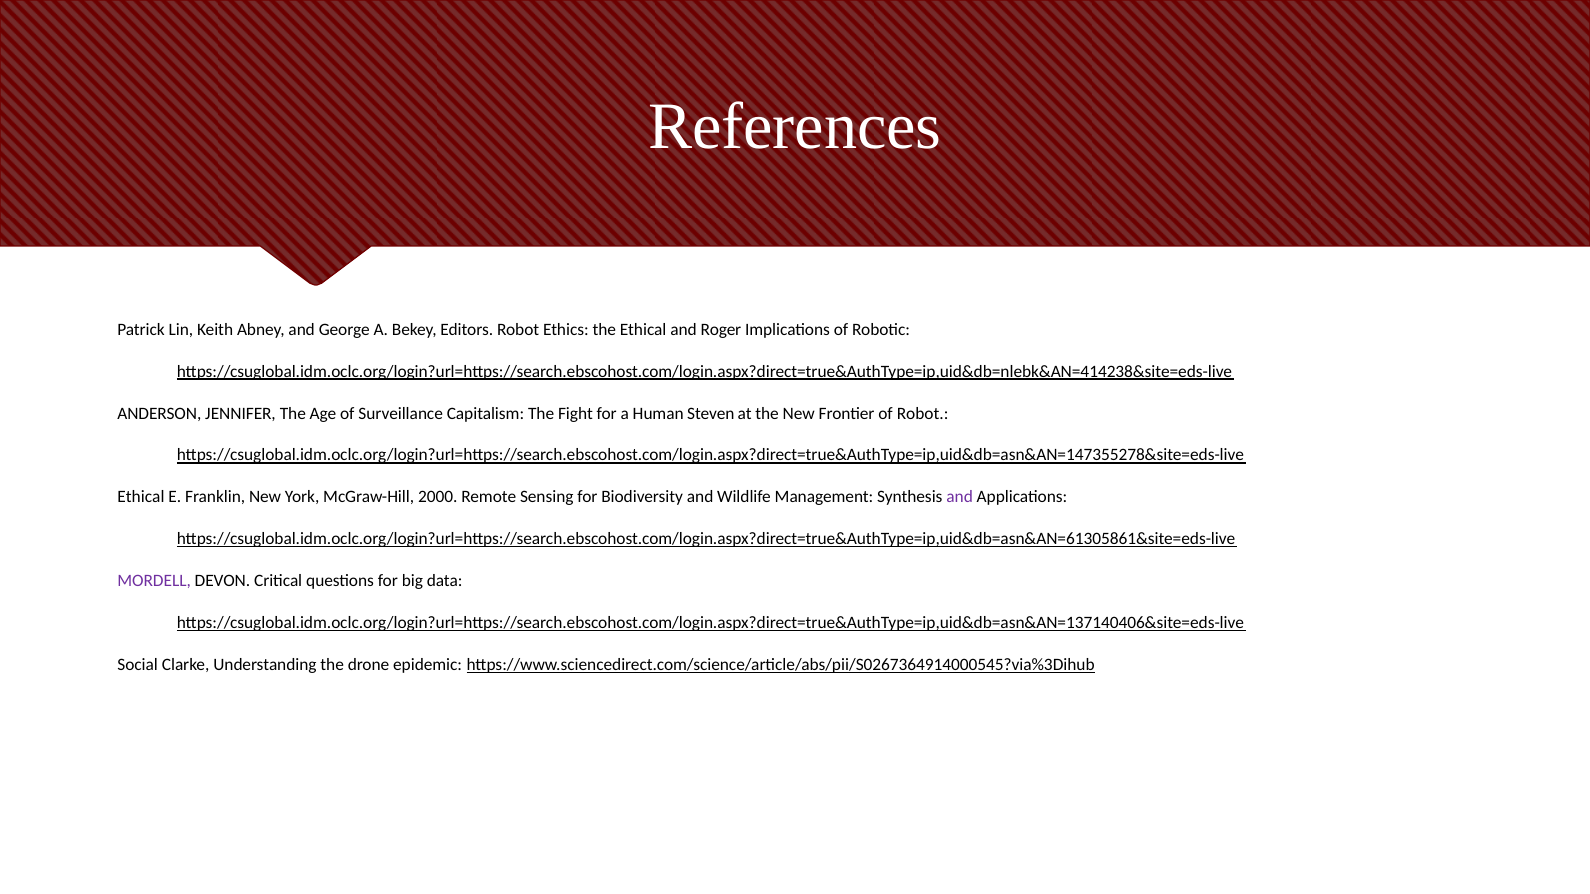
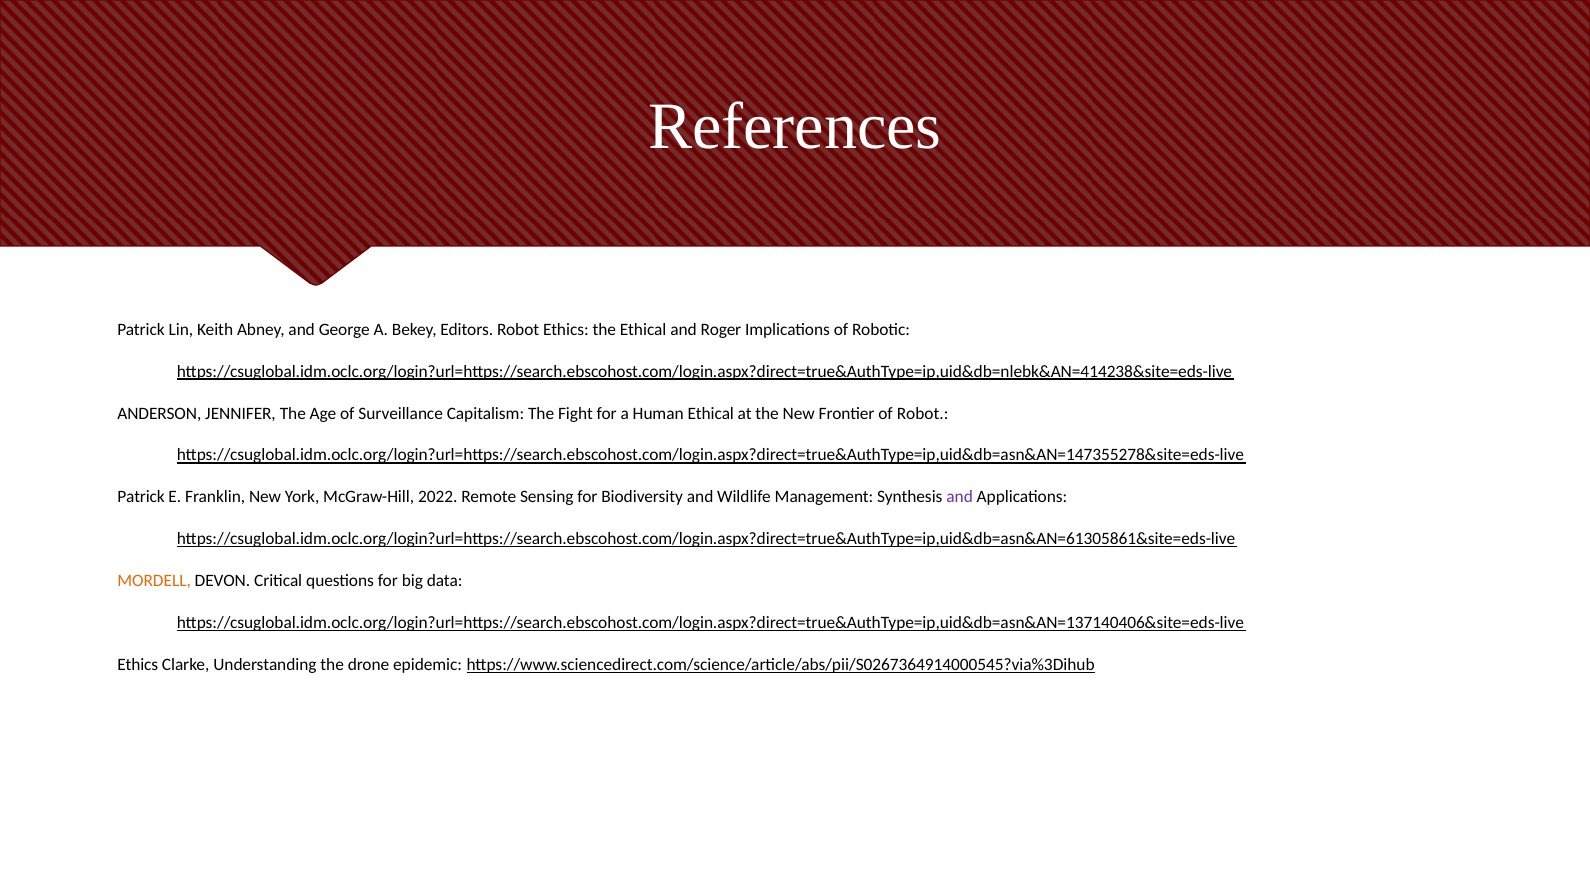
Human Steven: Steven -> Ethical
Ethical at (141, 497): Ethical -> Patrick
2000: 2000 -> 2022
MORDELL colour: purple -> orange
Social at (138, 665): Social -> Ethics
